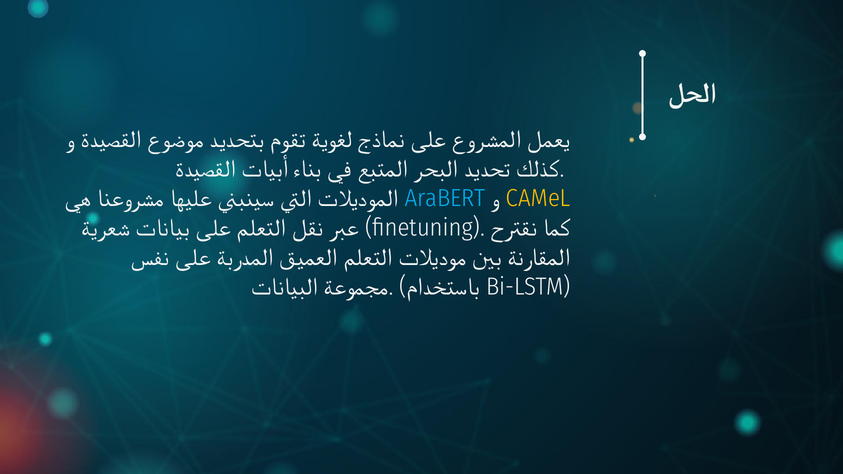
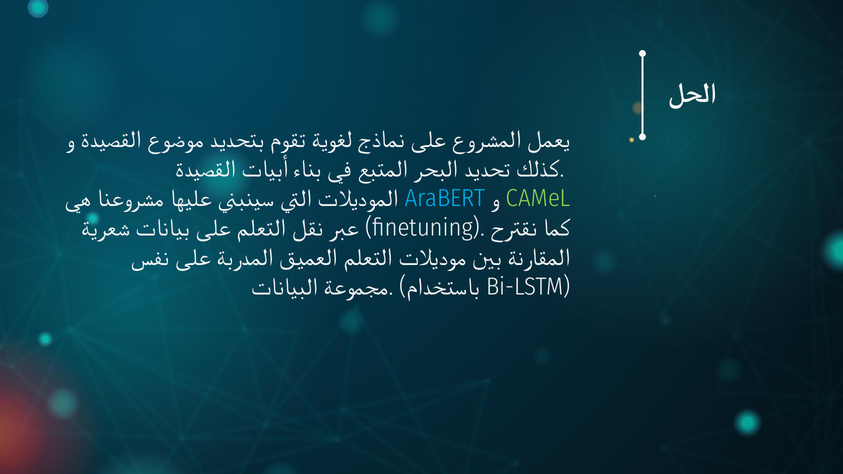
CAMeL colour: yellow -> light green
